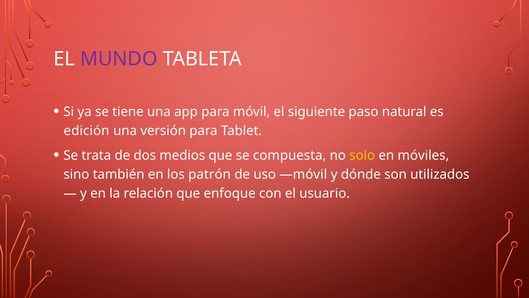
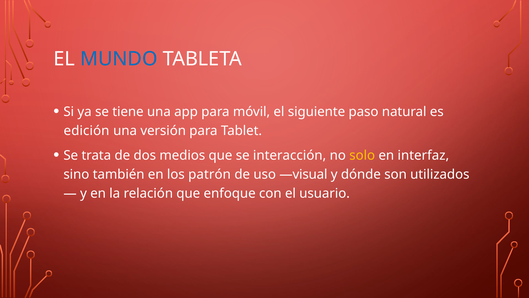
MUNDO colour: purple -> blue
compuesta: compuesta -> interacción
móviles: móviles -> interfaz
—móvil: —móvil -> —visual
